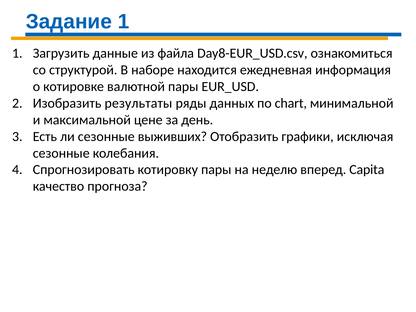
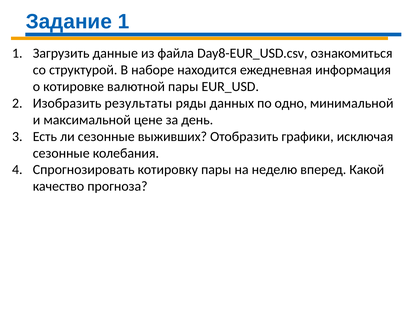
chart: chart -> одно
Capita: Capita -> Какой
